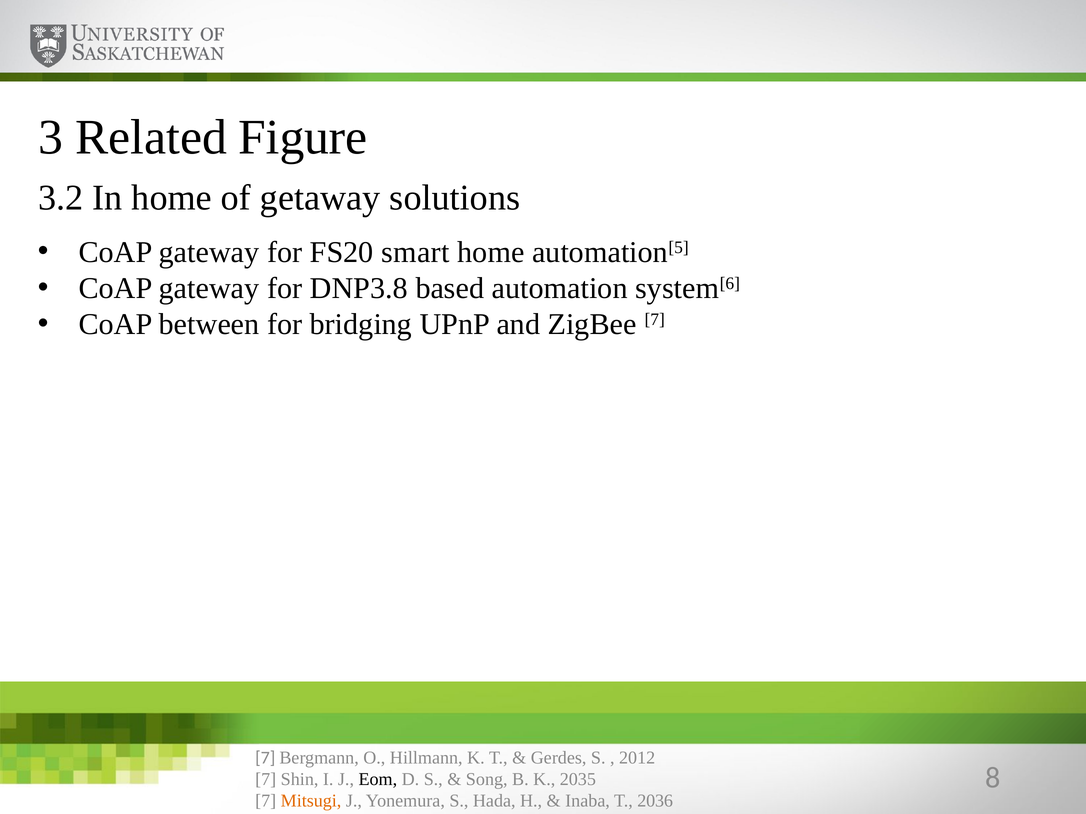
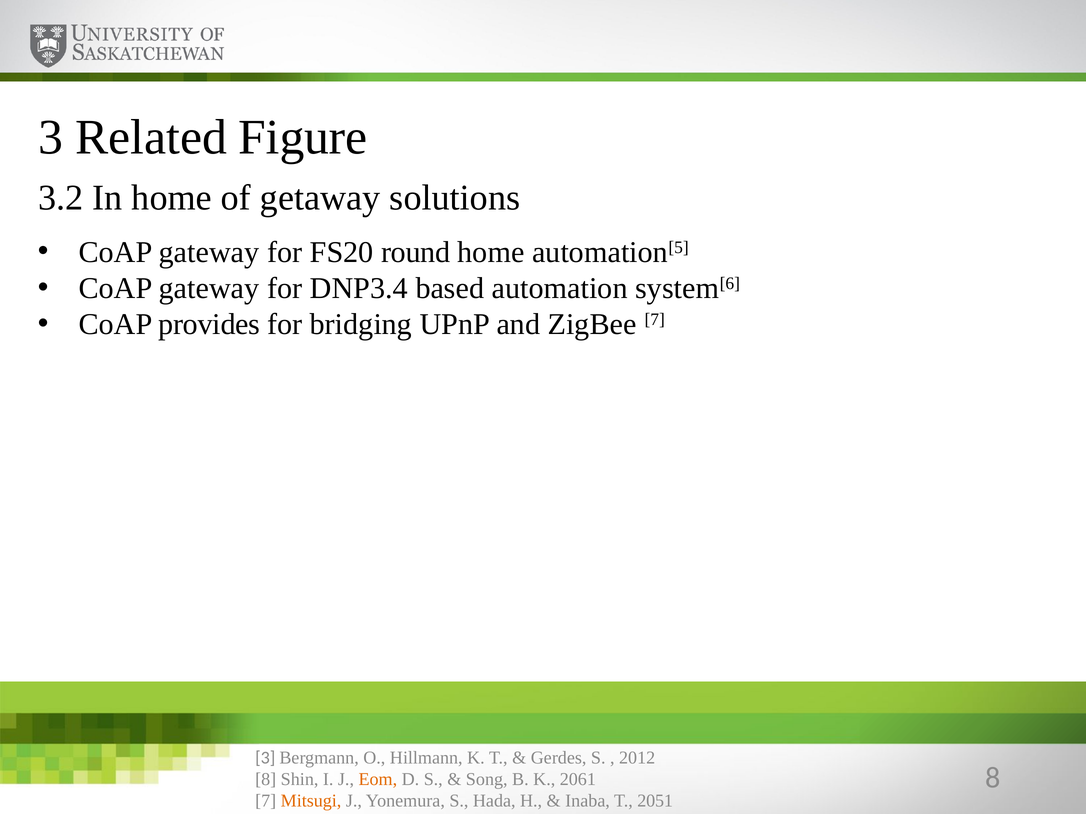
smart: smart -> round
DNP3.8: DNP3.8 -> DNP3.4
between: between -> provides
7 at (265, 758): 7 -> 3
7 at (266, 780): 7 -> 8
Eom colour: black -> orange
2035: 2035 -> 2061
2036: 2036 -> 2051
